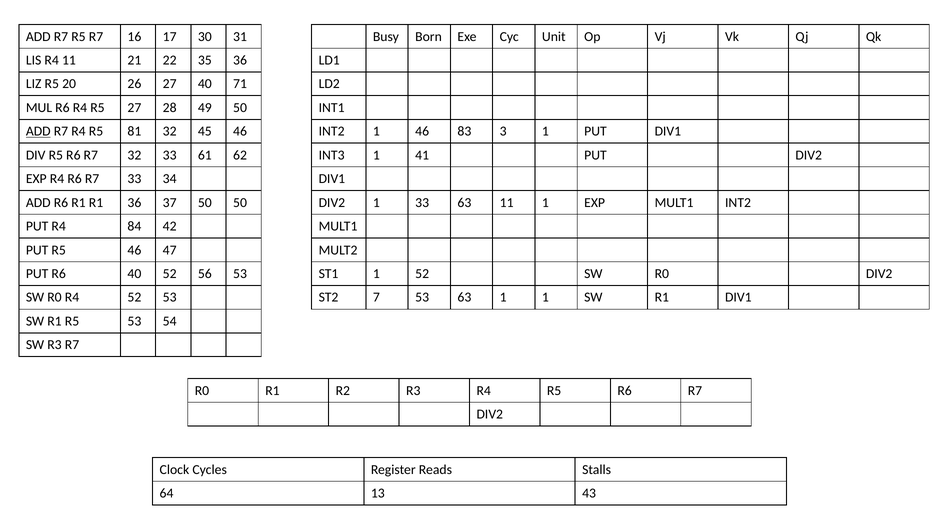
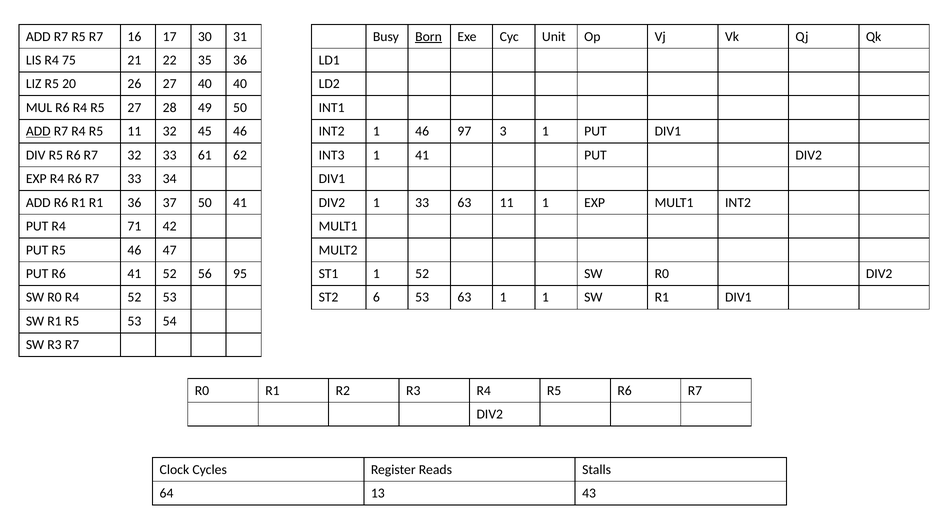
Born underline: none -> present
R4 11: 11 -> 75
40 71: 71 -> 40
R5 81: 81 -> 11
83: 83 -> 97
50 50: 50 -> 41
84: 84 -> 71
R6 40: 40 -> 41
56 53: 53 -> 95
7: 7 -> 6
